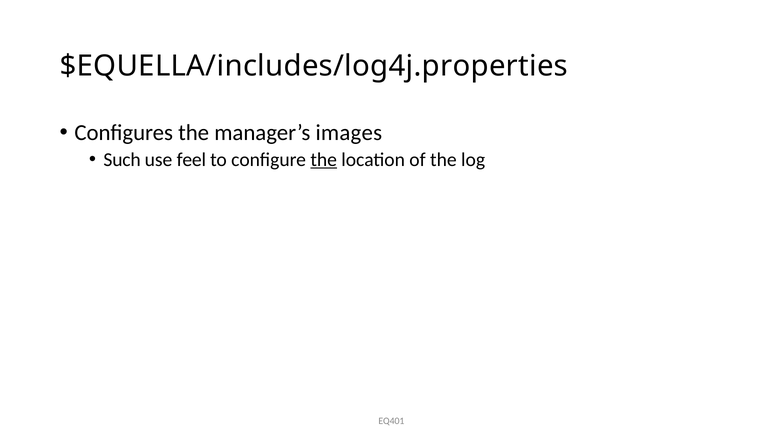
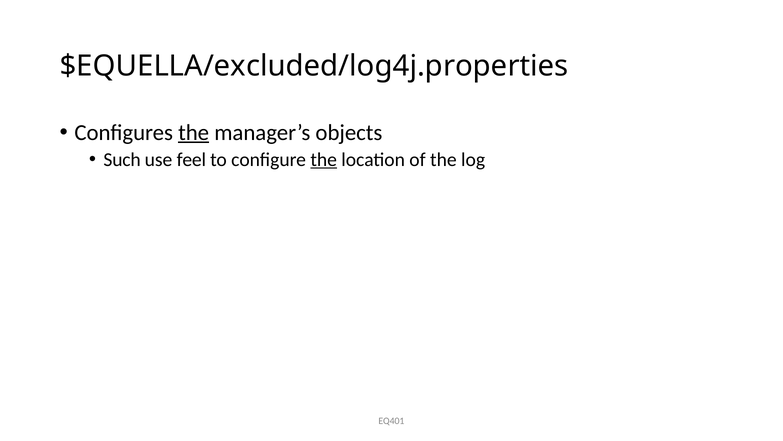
$EQUELLA/includes/log4j.properties: $EQUELLA/includes/log4j.properties -> $EQUELLA/excluded/log4j.properties
the at (194, 132) underline: none -> present
images: images -> objects
